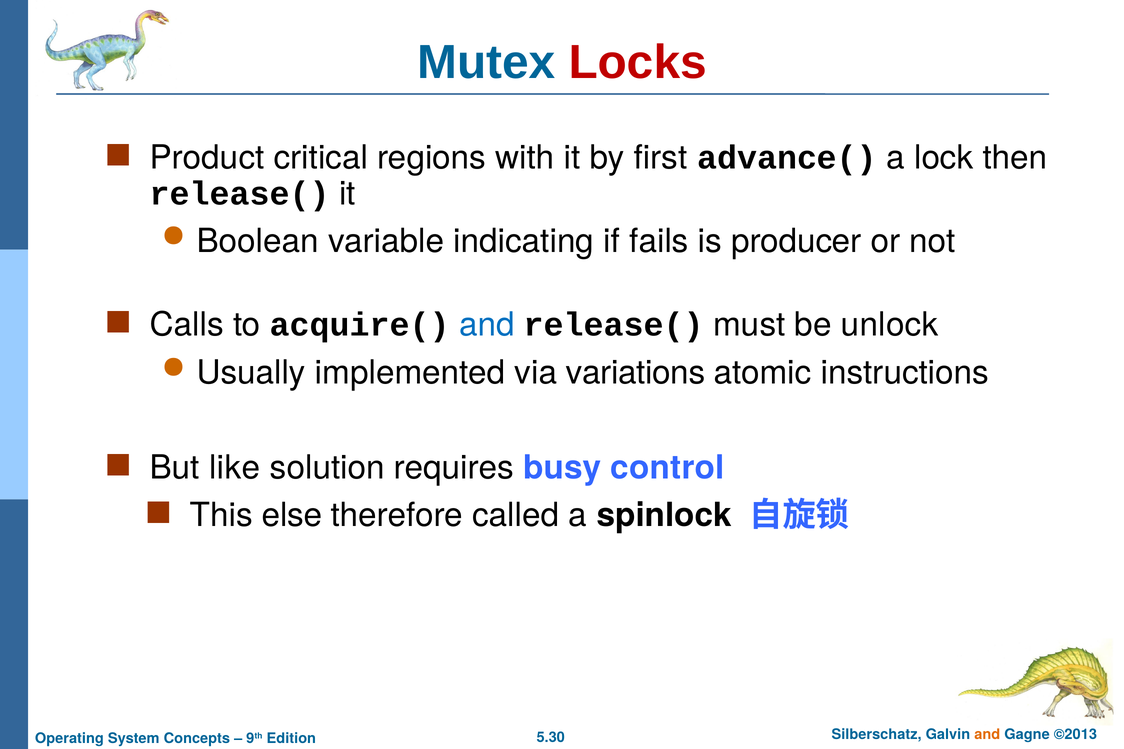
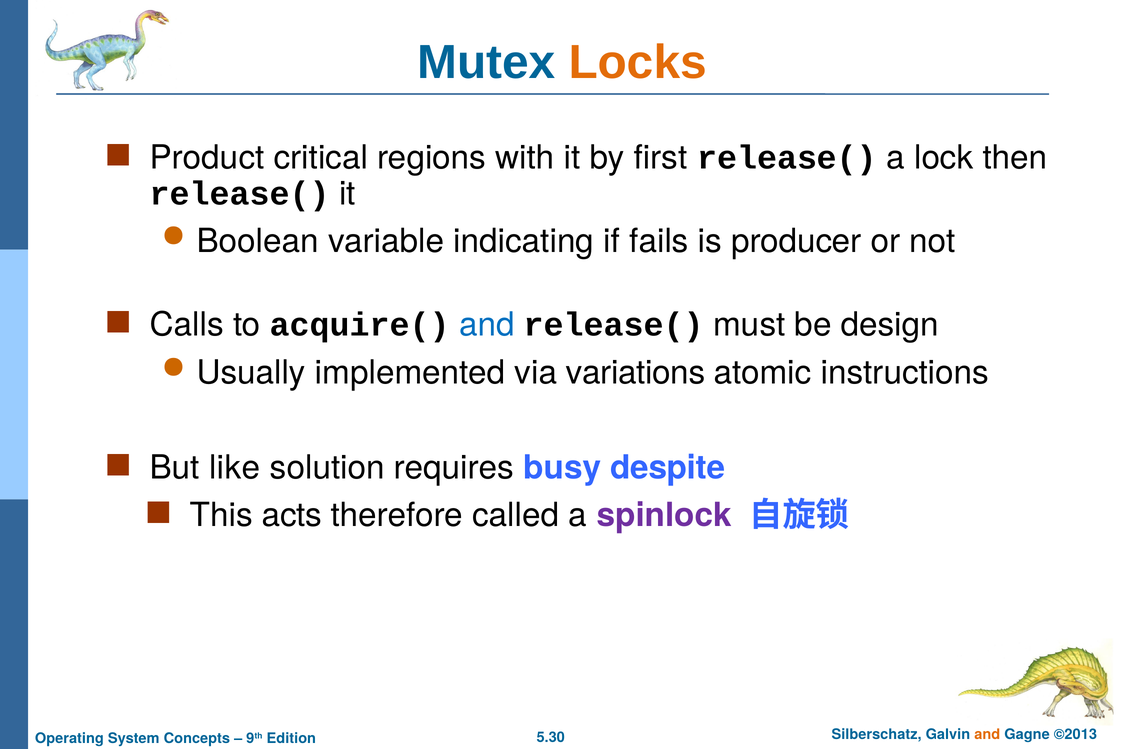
Locks colour: red -> orange
first advance(: advance( -> release(
unlock: unlock -> design
control: control -> despite
else: else -> acts
spinlock colour: black -> purple
